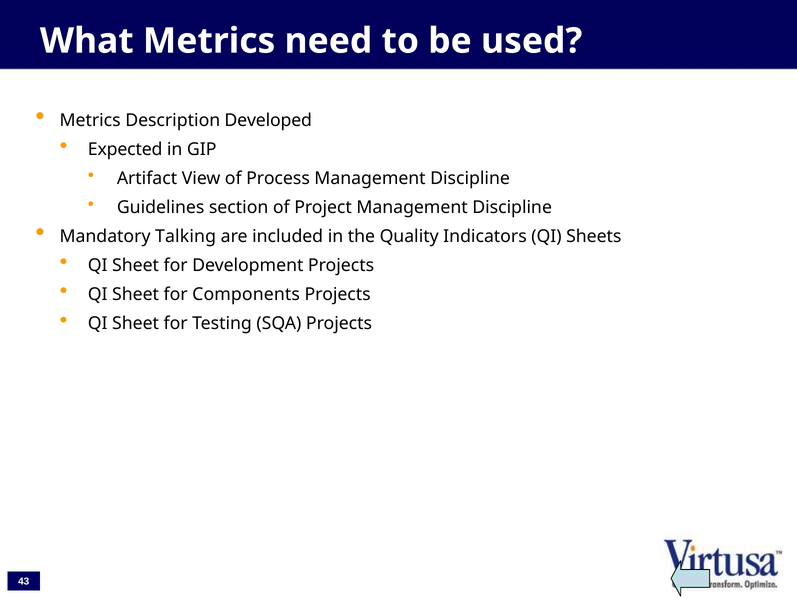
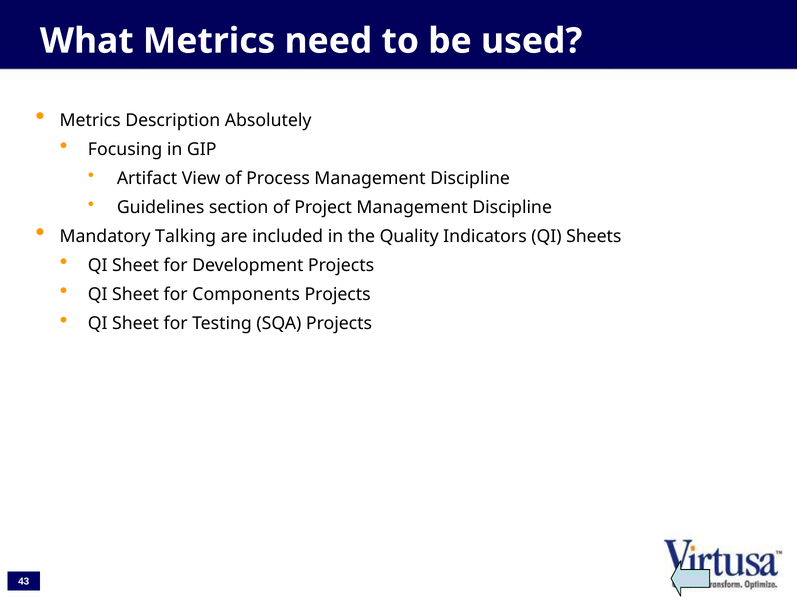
Developed: Developed -> Absolutely
Expected: Expected -> Focusing
